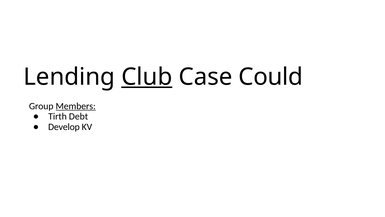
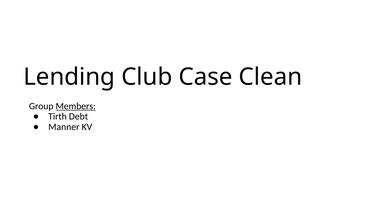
Club underline: present -> none
Could: Could -> Clean
Develop: Develop -> Manner
